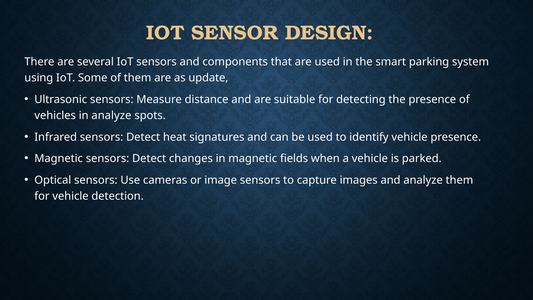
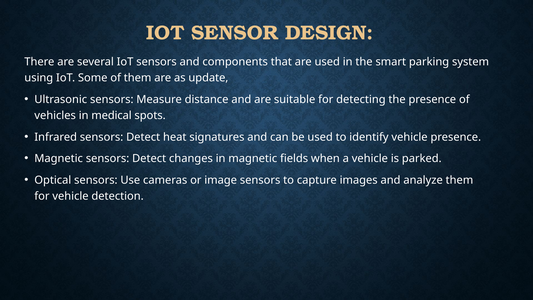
in analyze: analyze -> medical
